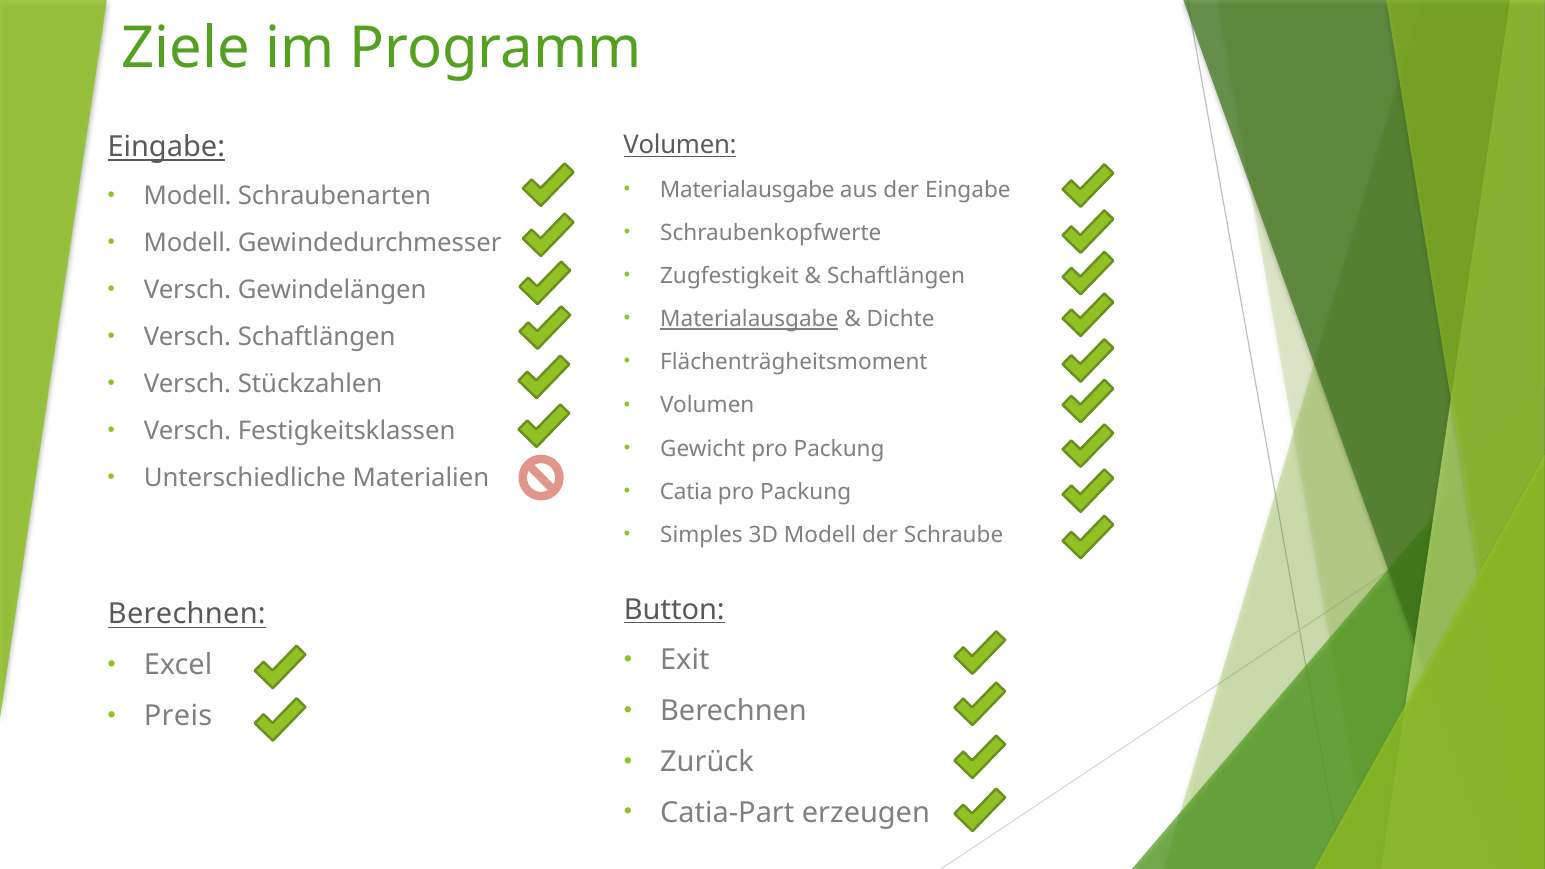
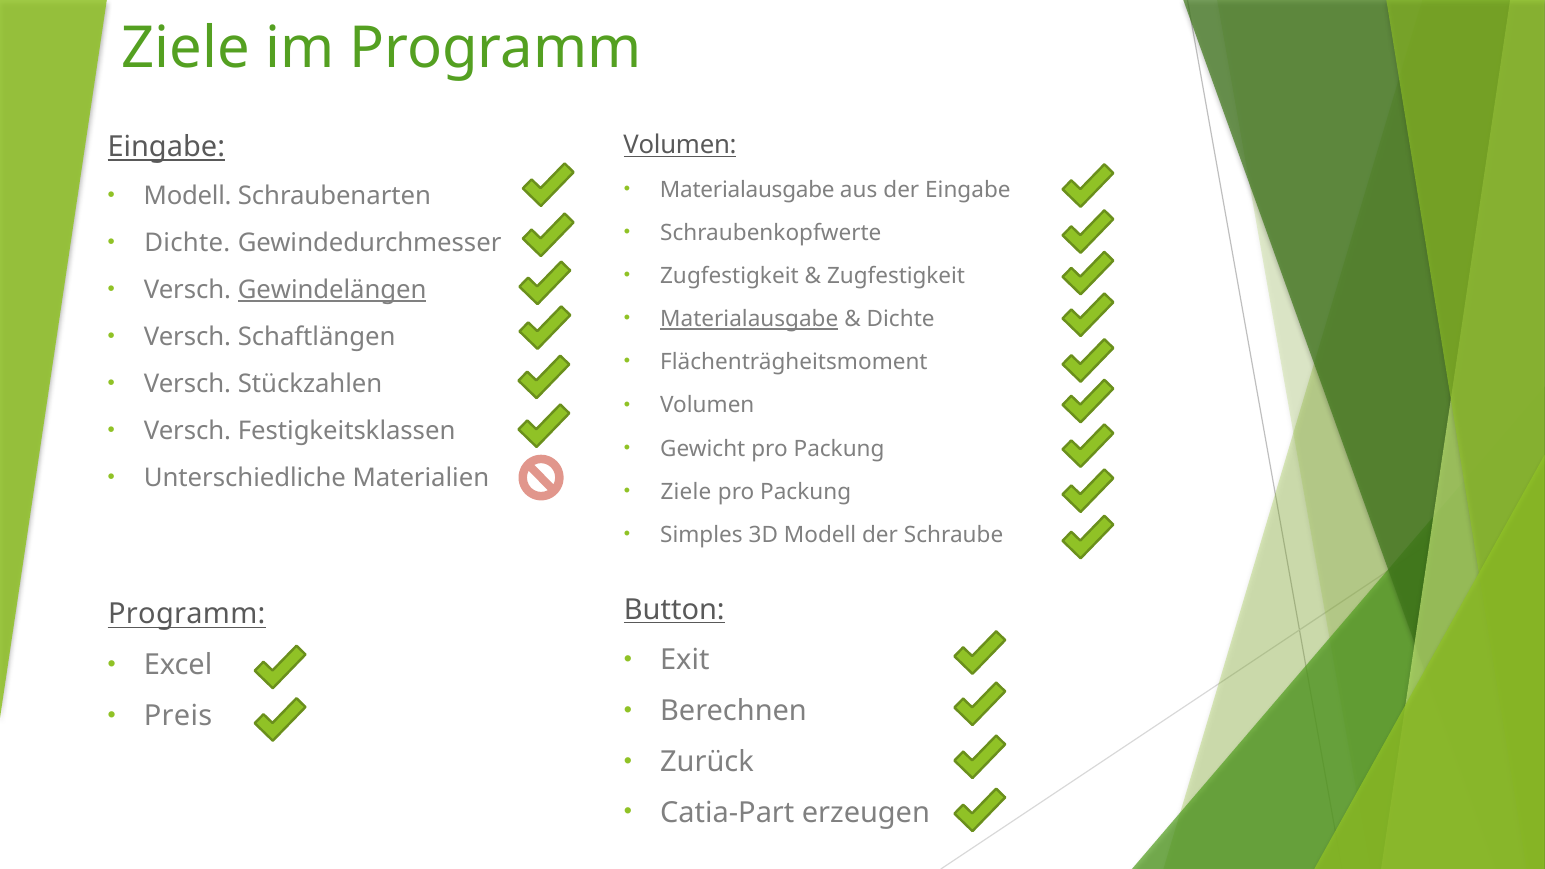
Modell at (188, 243): Modell -> Dichte
Schaftlängen at (896, 276): Schaftlängen -> Zugfestigkeit
Gewindelängen underline: none -> present
Catia at (686, 492): Catia -> Ziele
Berechnen at (187, 614): Berechnen -> Programm
